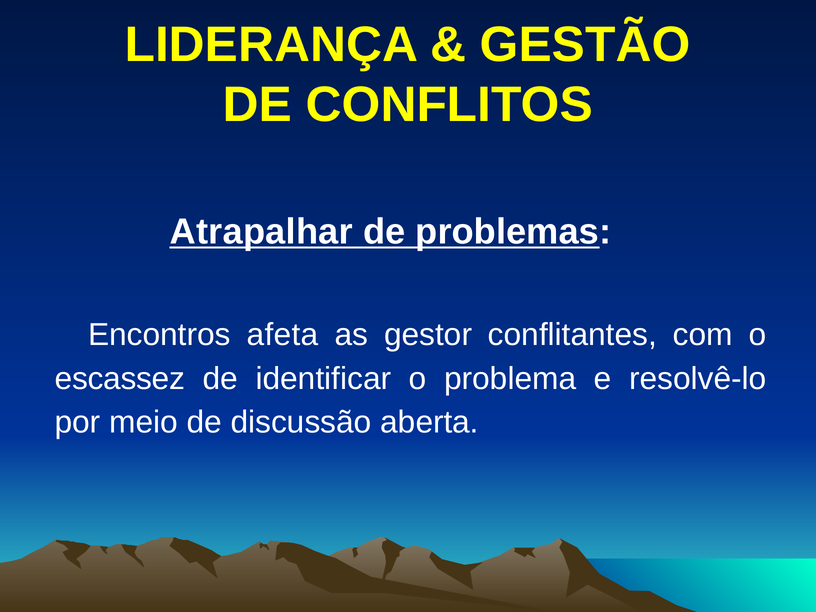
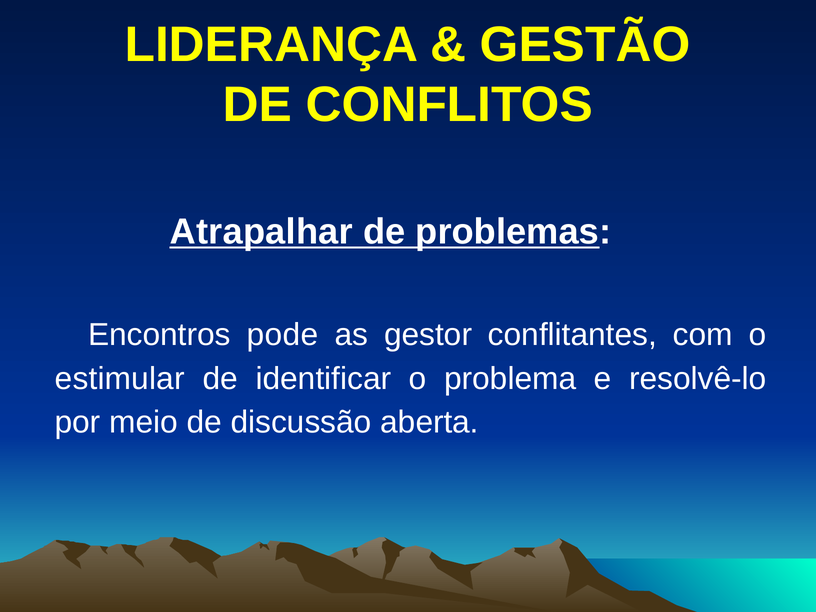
afeta: afeta -> pode
escassez: escassez -> estimular
